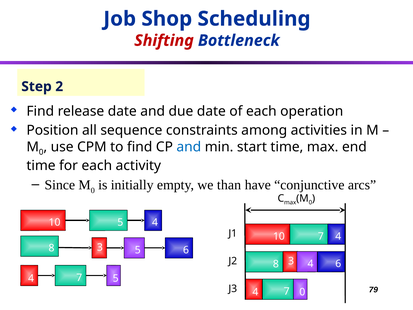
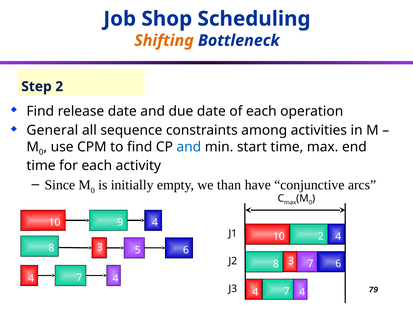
Shifting colour: red -> orange
Position: Position -> General
10 5: 5 -> 9
10 7: 7 -> 2
3 4: 4 -> 7
5 at (116, 278): 5 -> 4
0 at (302, 292): 0 -> 4
